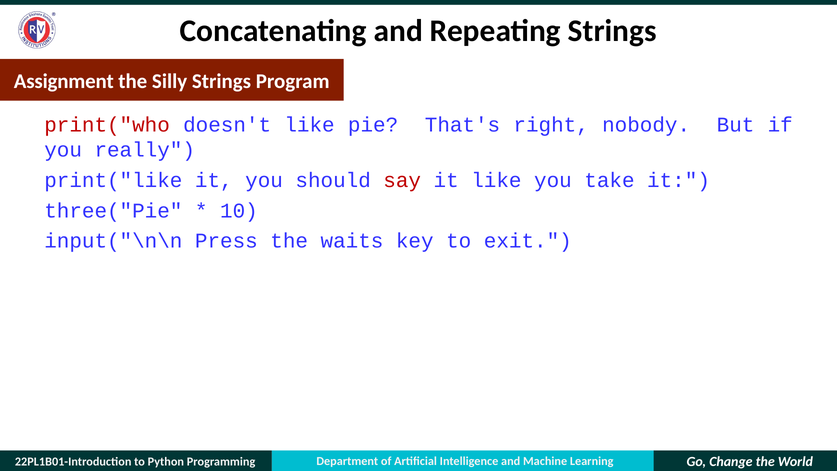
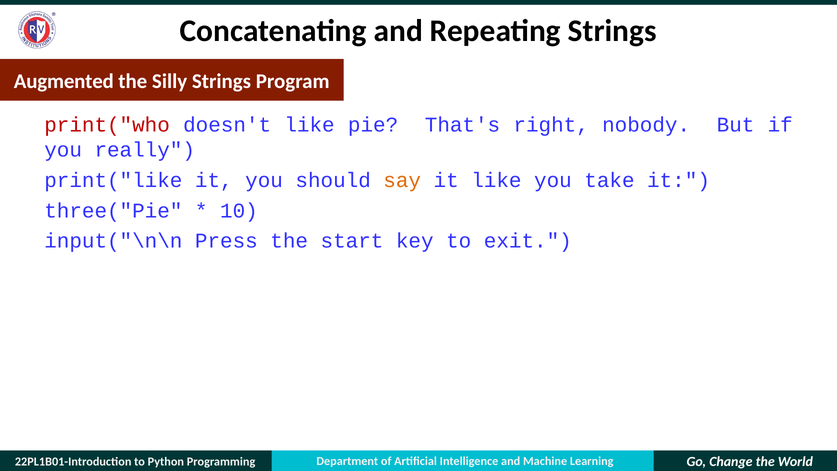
Assignment: Assignment -> Augmented
say colour: red -> orange
waits: waits -> start
